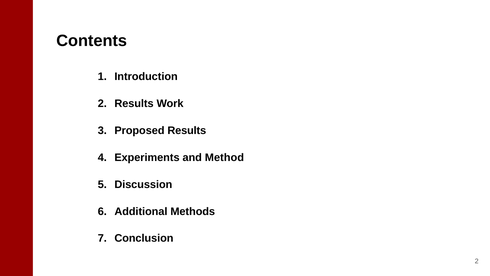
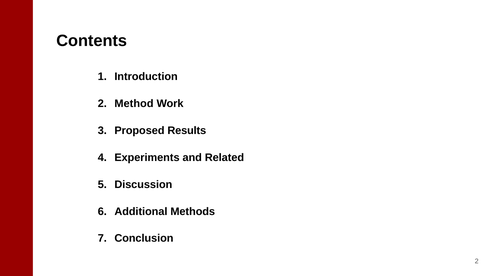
Results at (134, 103): Results -> Method
Method: Method -> Related
